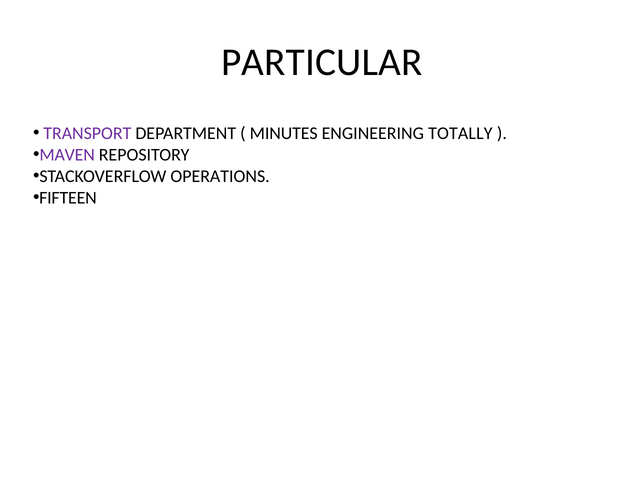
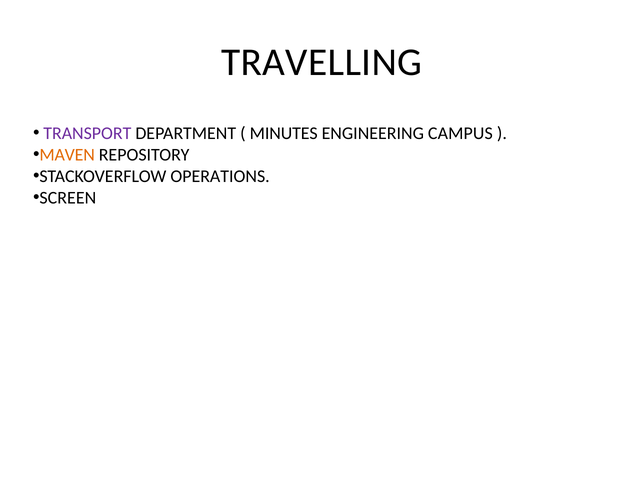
PARTICULAR: PARTICULAR -> TRAVELLING
TOTALLY: TOTALLY -> CAMPUS
MAVEN colour: purple -> orange
FIFTEEN: FIFTEEN -> SCREEN
